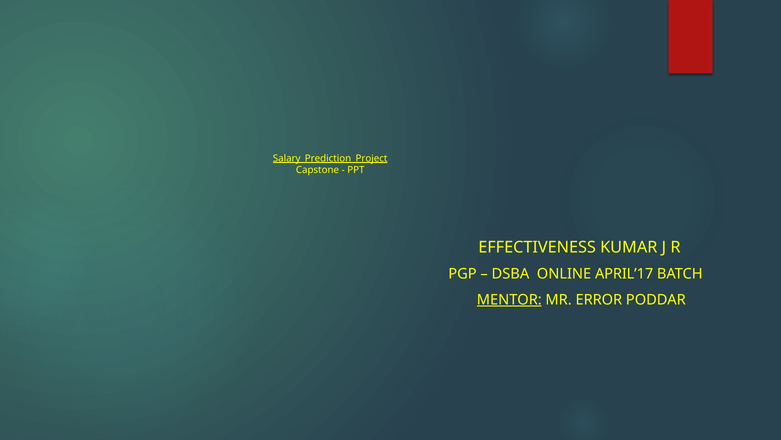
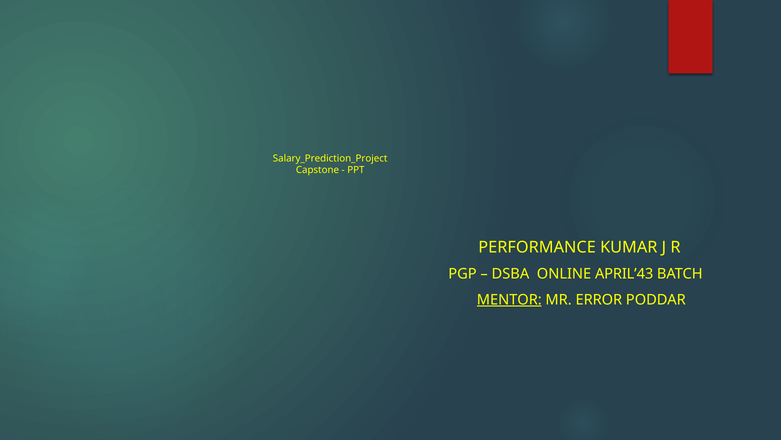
Salary_Prediction_Project underline: present -> none
EFFECTIVENESS: EFFECTIVENESS -> PERFORMANCE
APRIL’17: APRIL’17 -> APRIL’43
